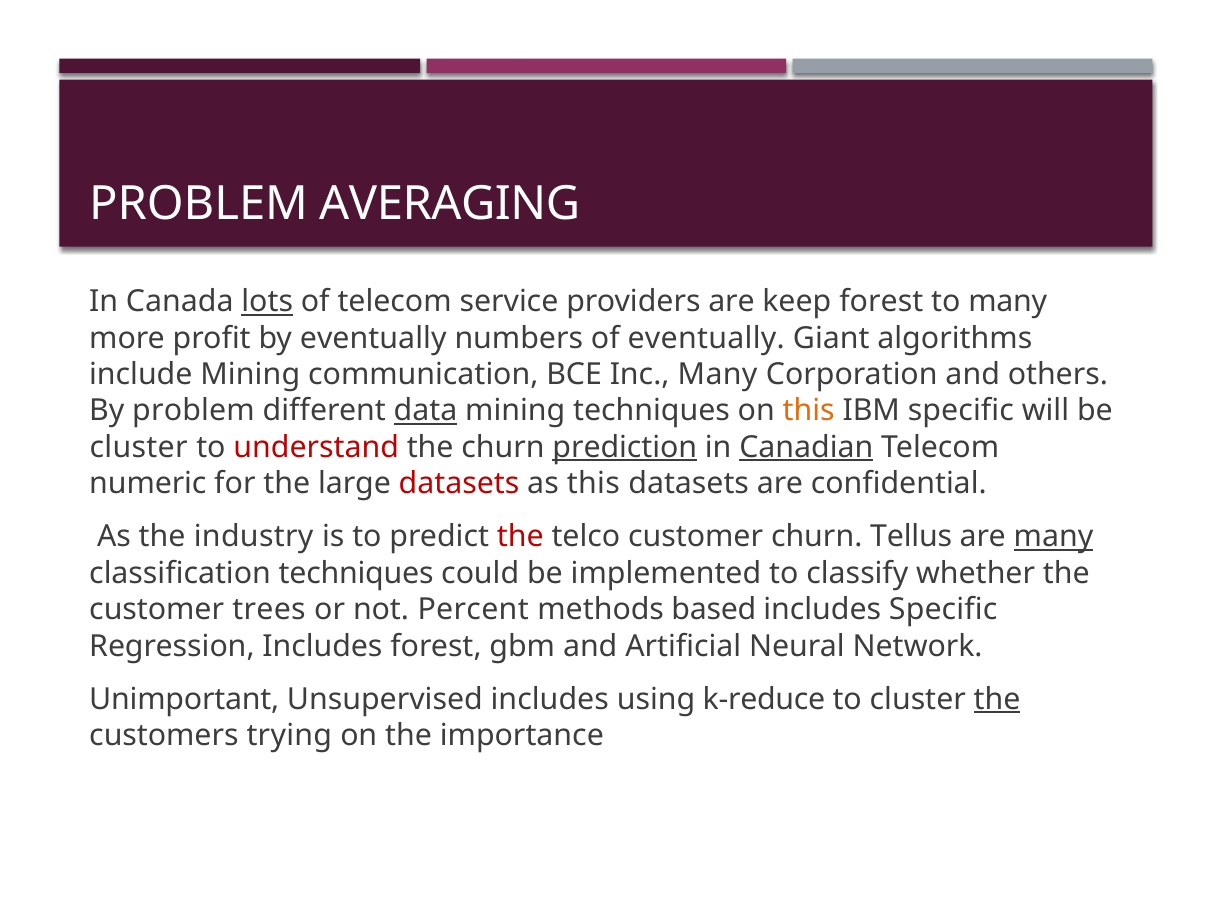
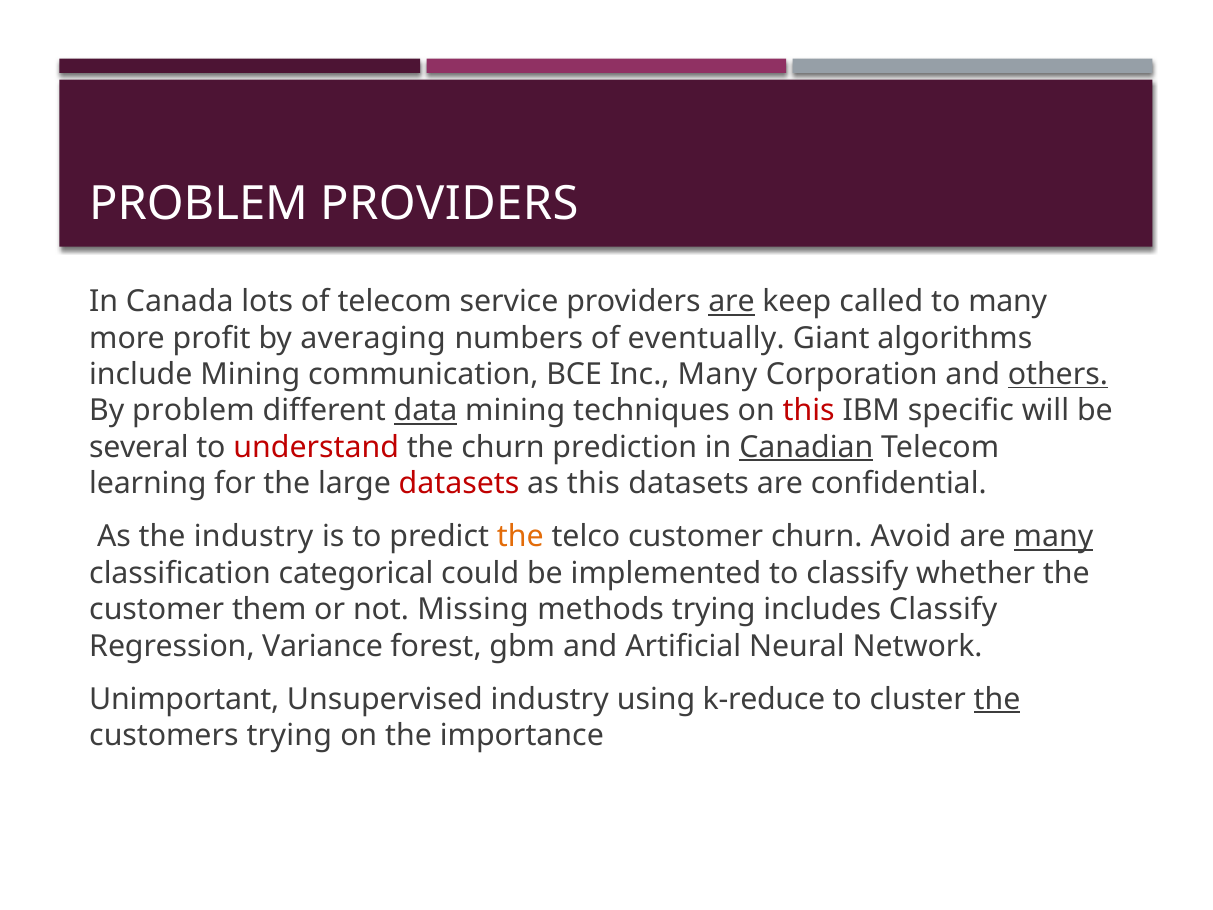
PROBLEM AVERAGING: AVERAGING -> PROVIDERS
lots underline: present -> none
are at (732, 302) underline: none -> present
keep forest: forest -> called
by eventually: eventually -> averaging
others underline: none -> present
this at (809, 411) colour: orange -> red
cluster at (139, 447): cluster -> several
prediction underline: present -> none
numeric: numeric -> learning
the at (520, 537) colour: red -> orange
Tellus: Tellus -> Avoid
classification techniques: techniques -> categorical
trees: trees -> them
Percent: Percent -> Missing
methods based: based -> trying
includes Specific: Specific -> Classify
Regression Includes: Includes -> Variance
Unsupervised includes: includes -> industry
